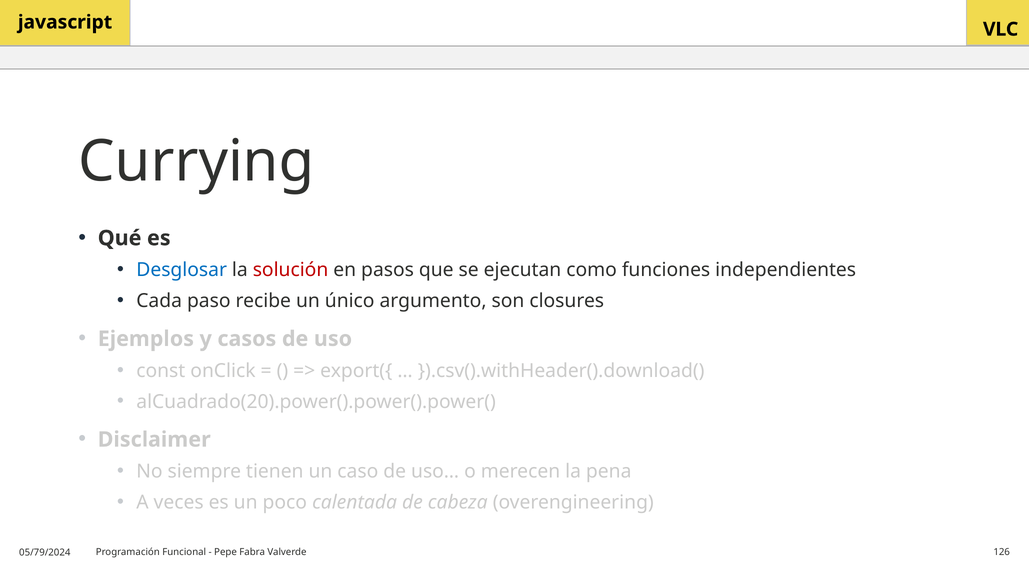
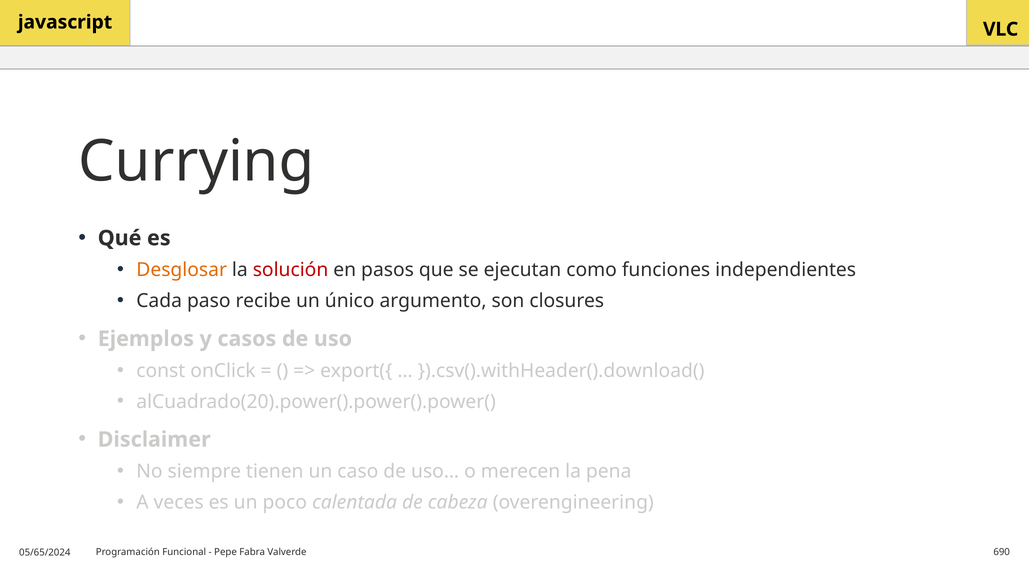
Desglosar colour: blue -> orange
126: 126 -> 690
05/79/2024: 05/79/2024 -> 05/65/2024
